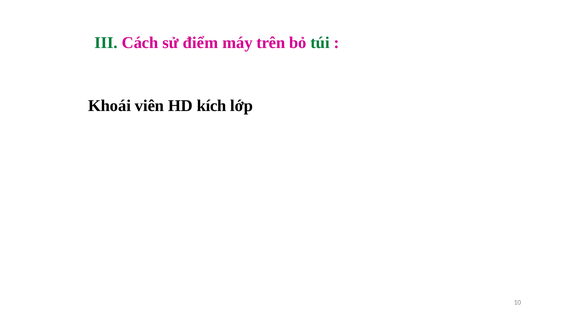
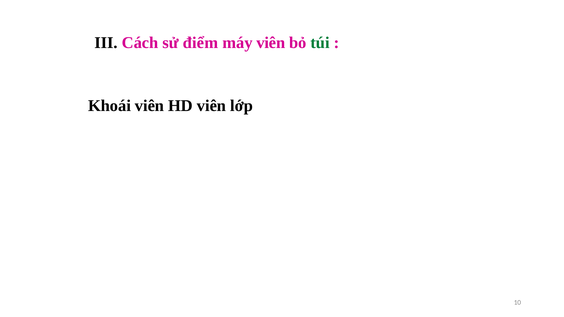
III colour: green -> black
máy trên: trên -> viên
HD kích: kích -> viên
